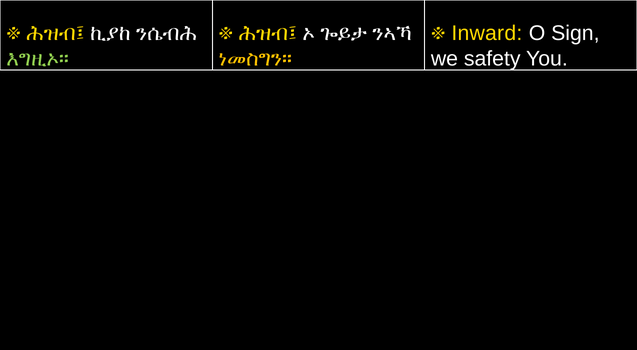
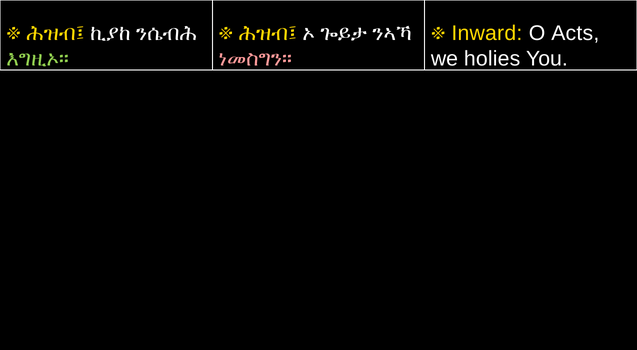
Sign: Sign -> Acts
safety: safety -> holies
ነመስግን። colour: yellow -> pink
